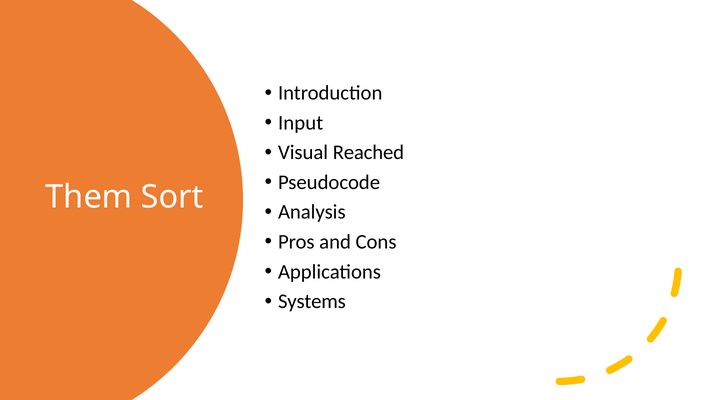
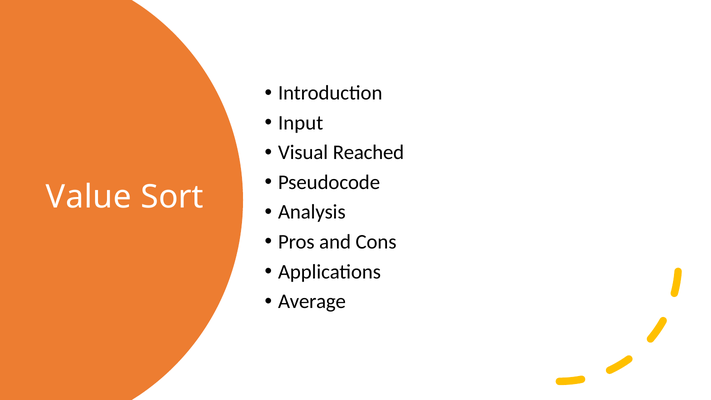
Them: Them -> Value
Systems: Systems -> Average
